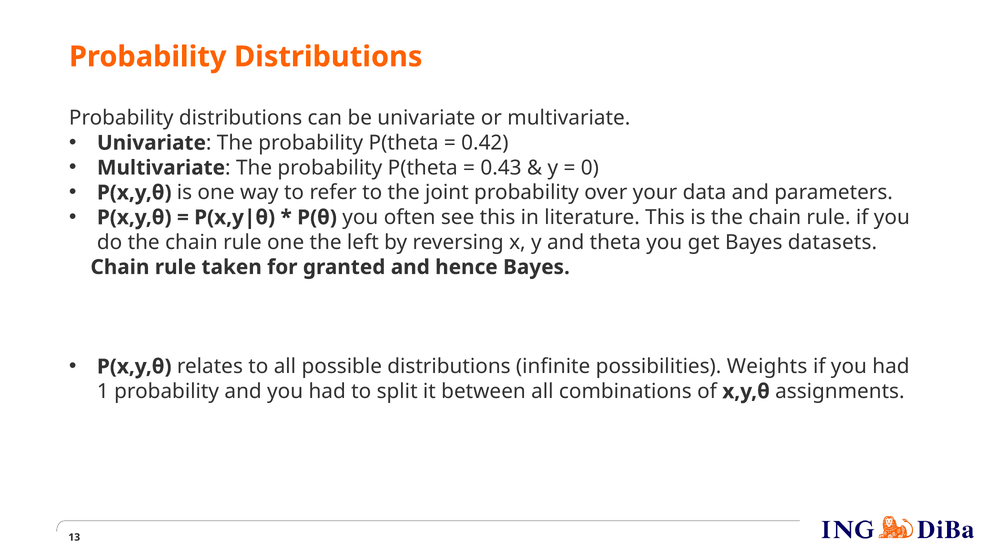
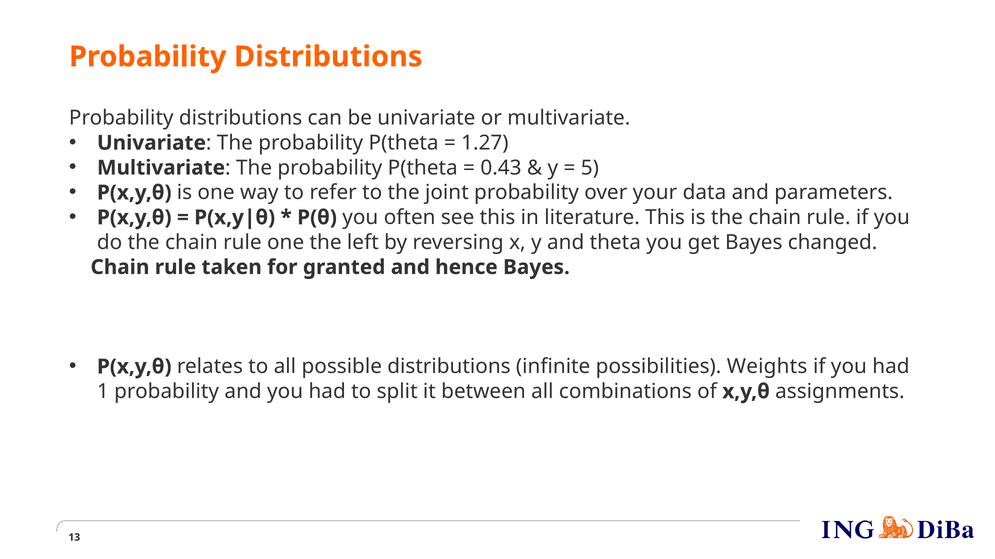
0.42: 0.42 -> 1.27
0: 0 -> 5
datasets: datasets -> changed
